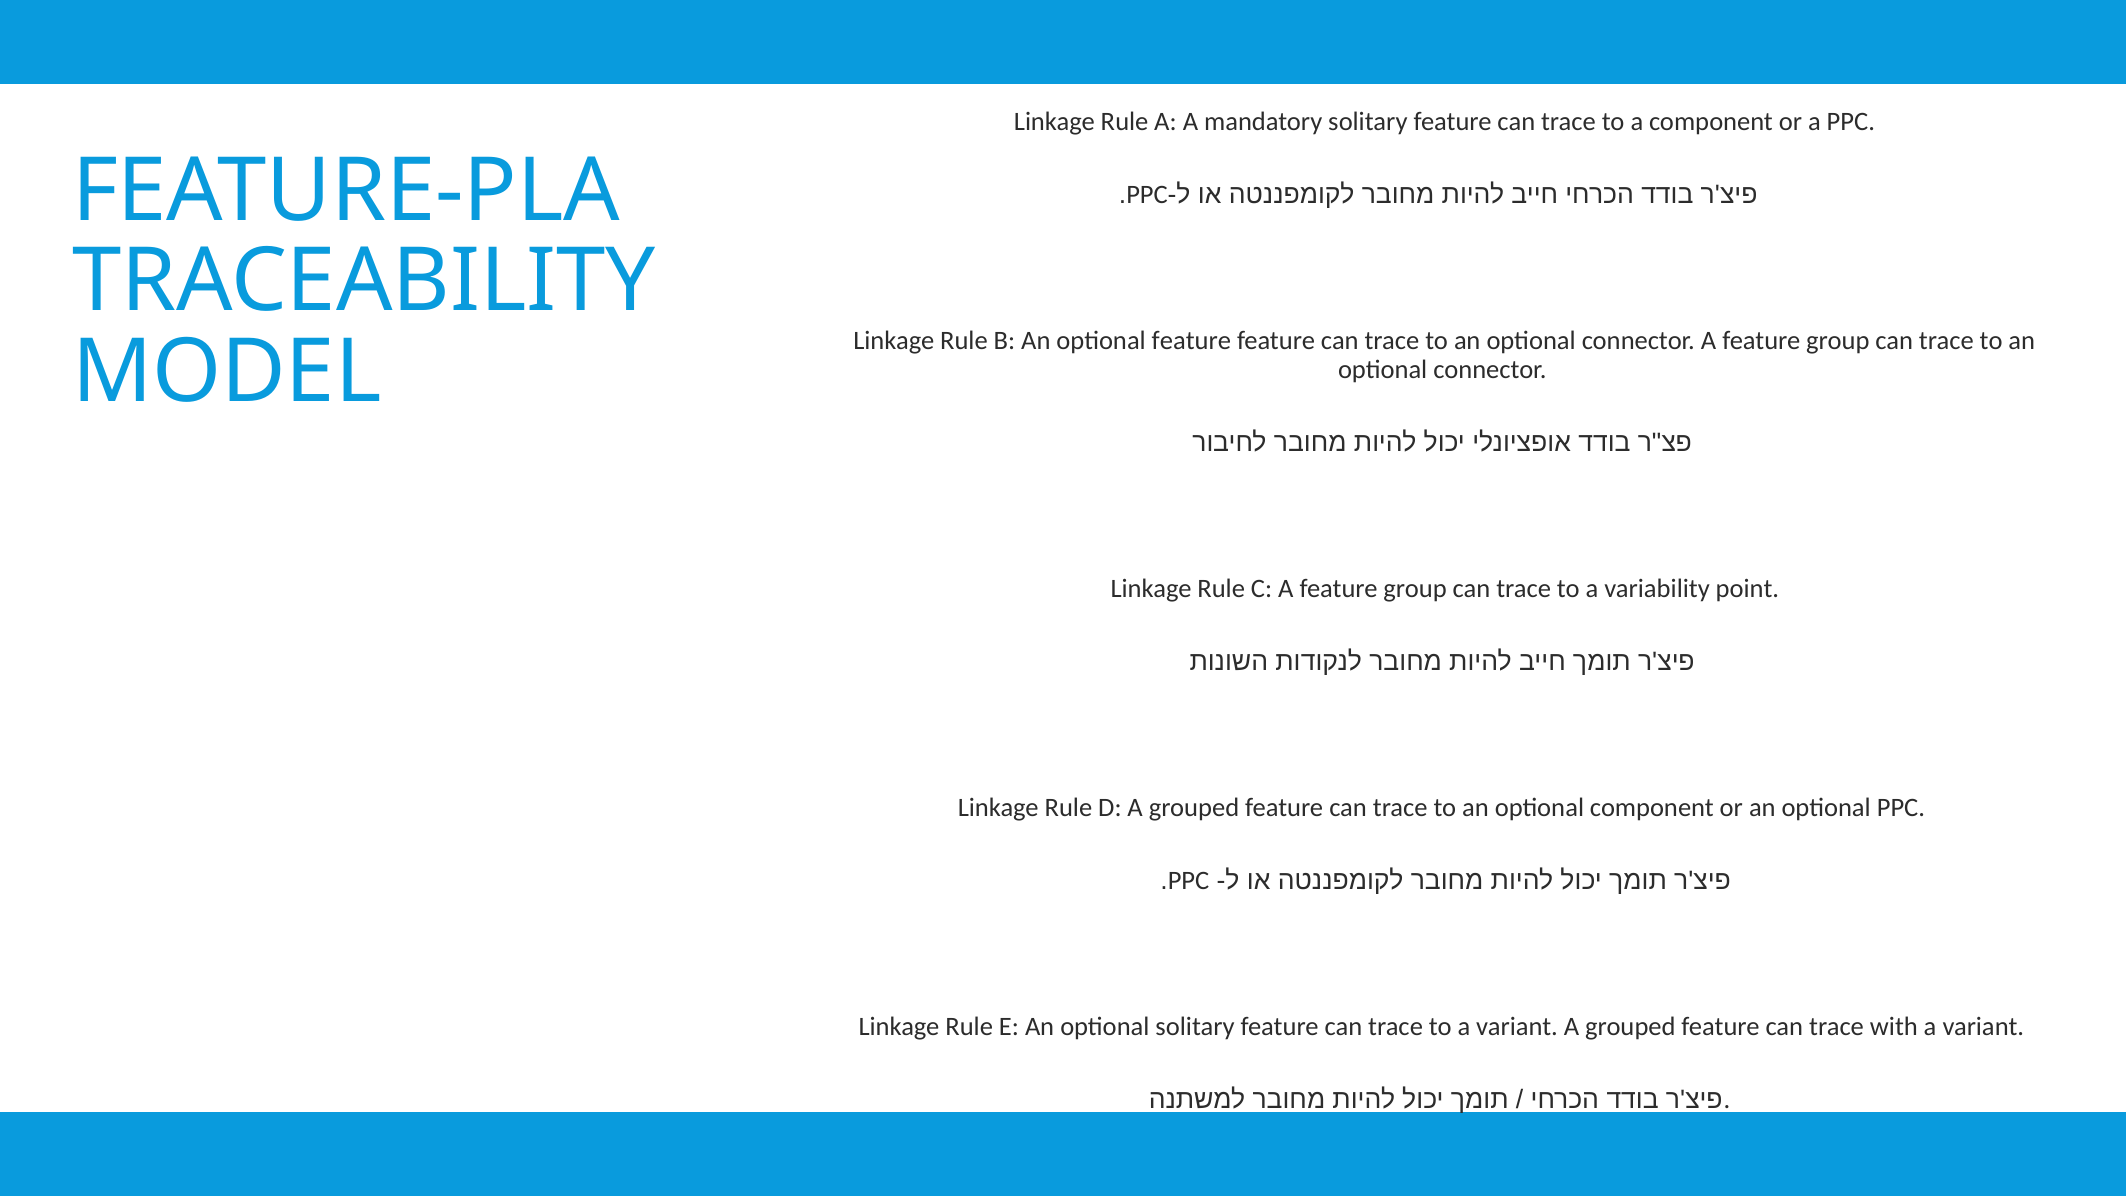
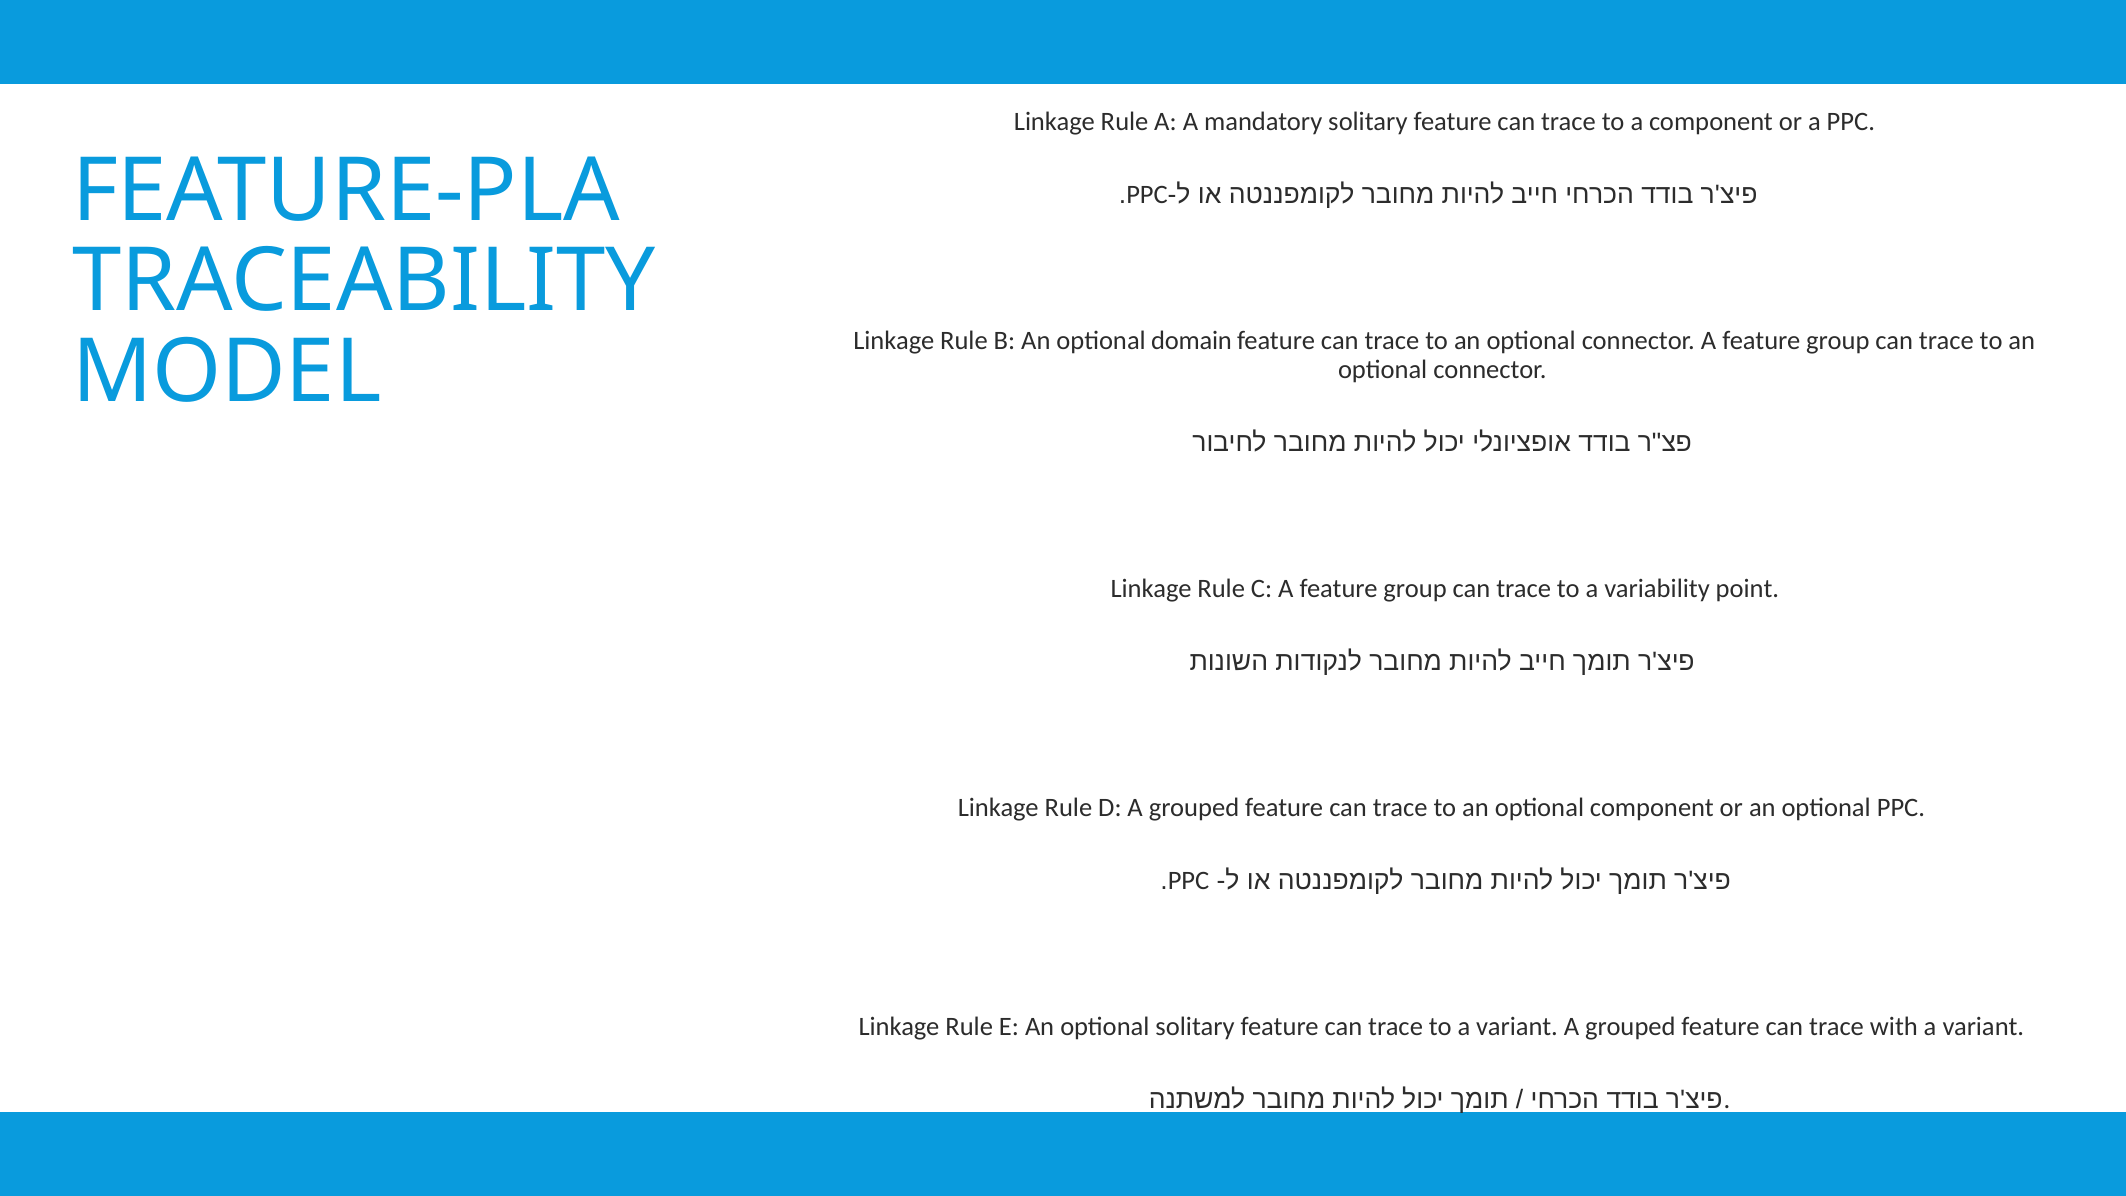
optional feature: feature -> domain
